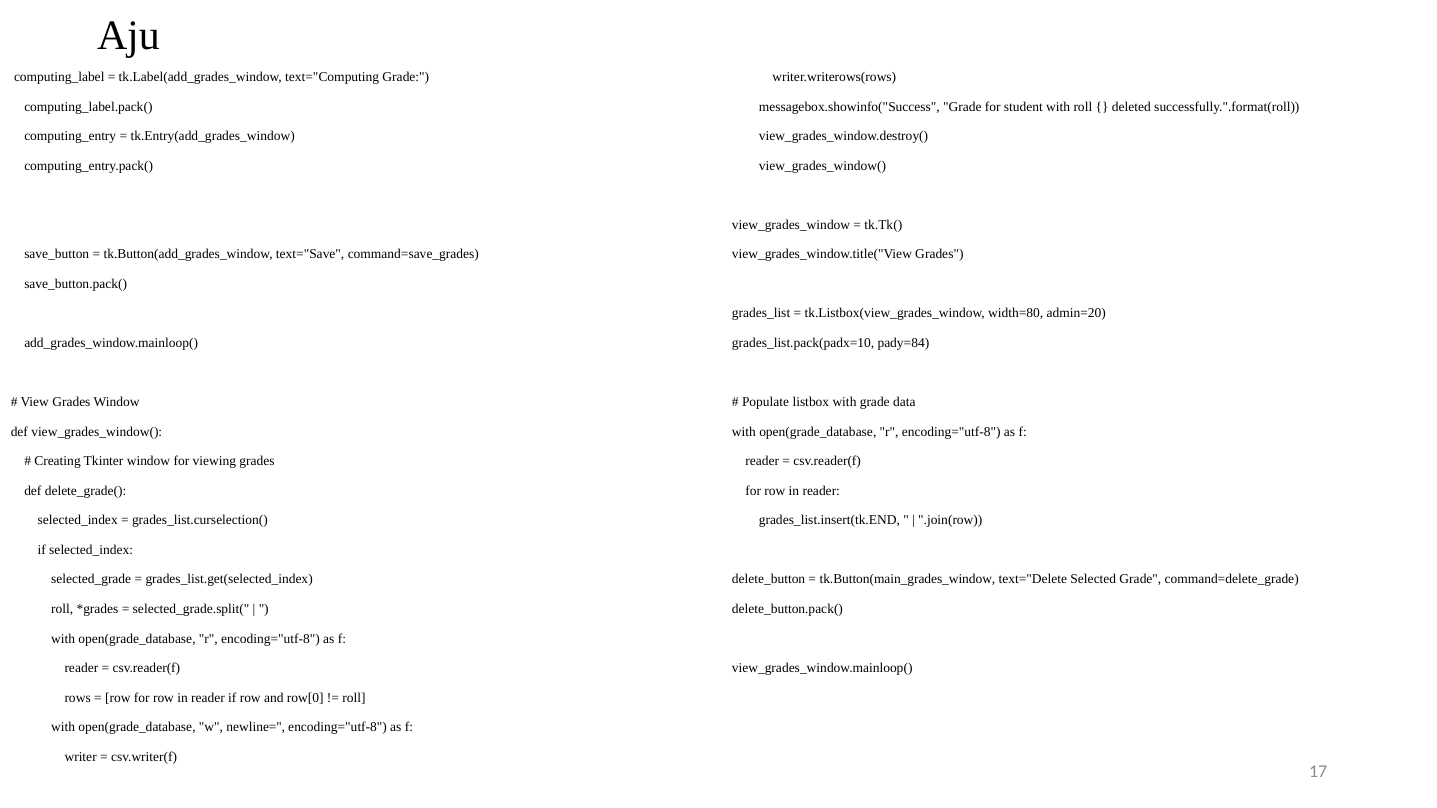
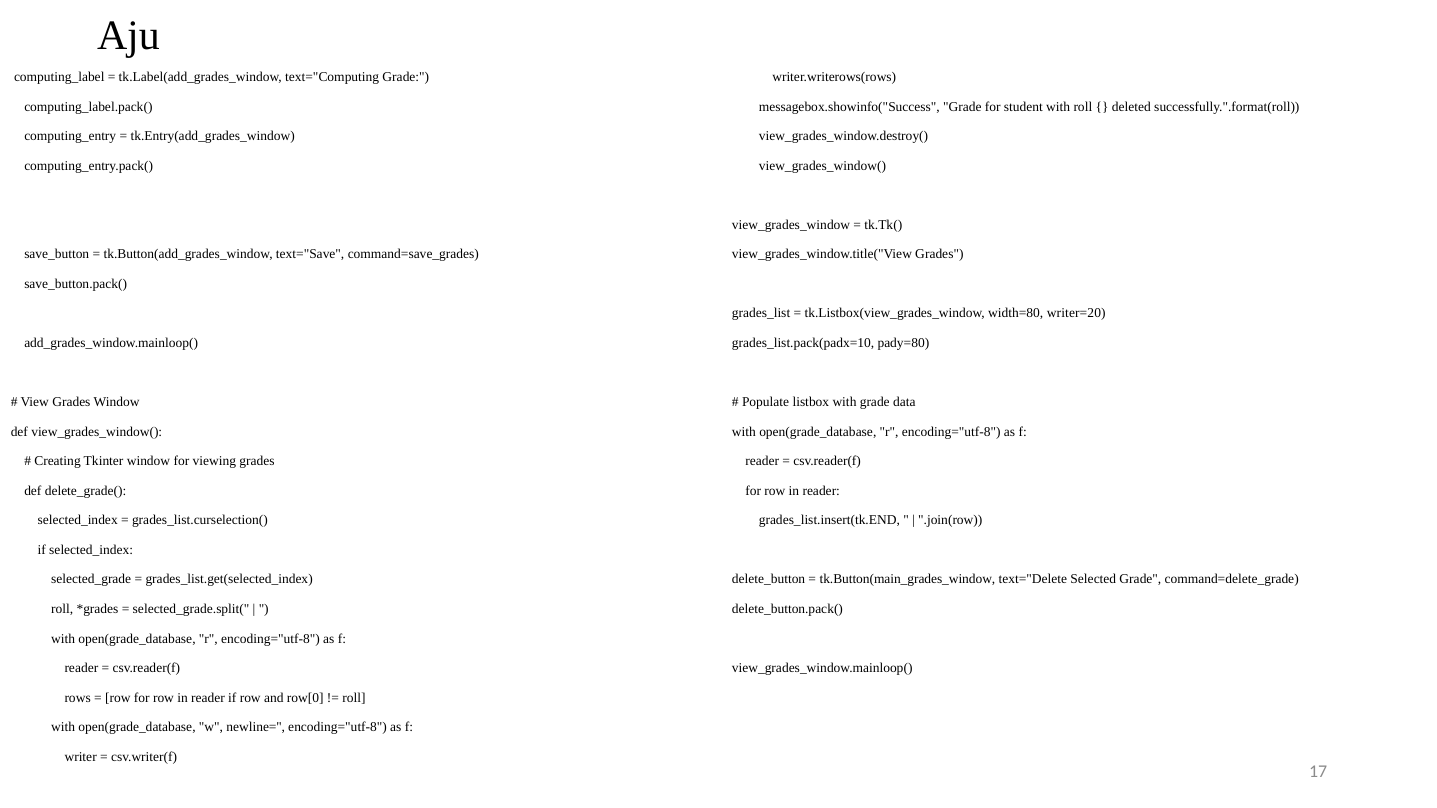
admin=20: admin=20 -> writer=20
pady=84: pady=84 -> pady=80
